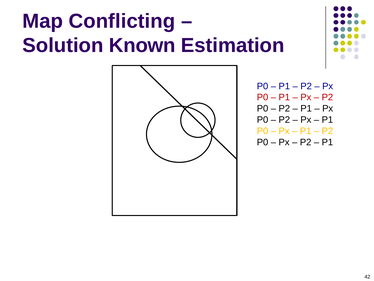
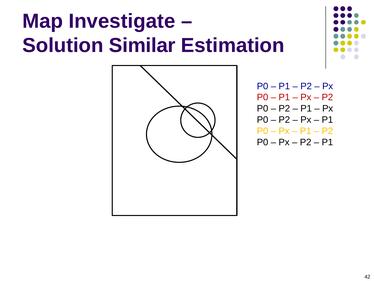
Conflicting: Conflicting -> Investigate
Known: Known -> Similar
